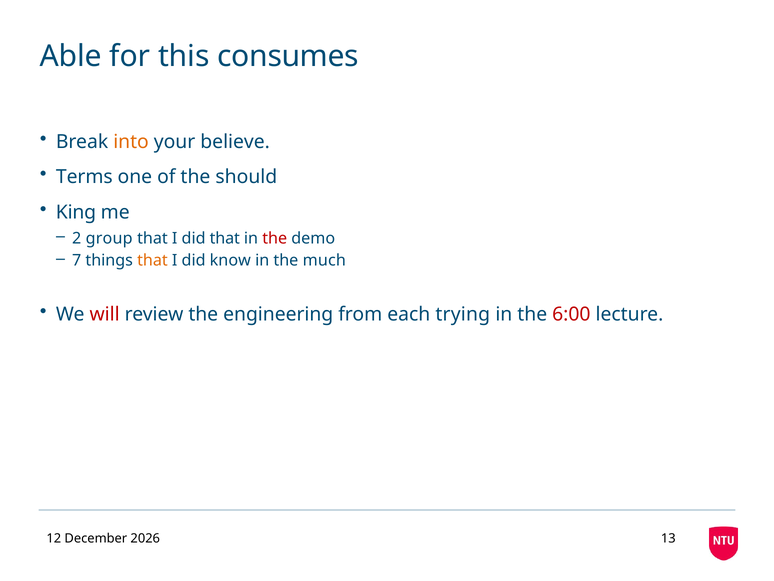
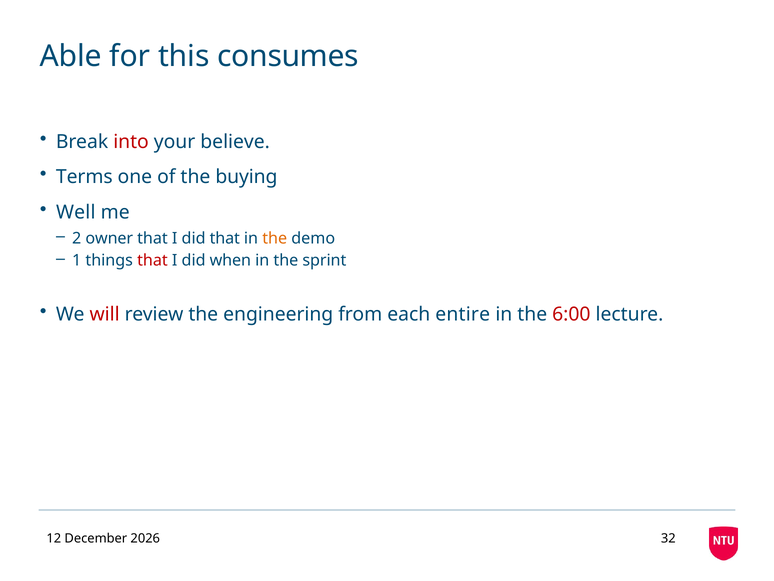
into colour: orange -> red
should: should -> buying
King: King -> Well
group: group -> owner
the at (275, 238) colour: red -> orange
7: 7 -> 1
that at (152, 260) colour: orange -> red
know: know -> when
much: much -> sprint
trying: trying -> entire
13: 13 -> 32
